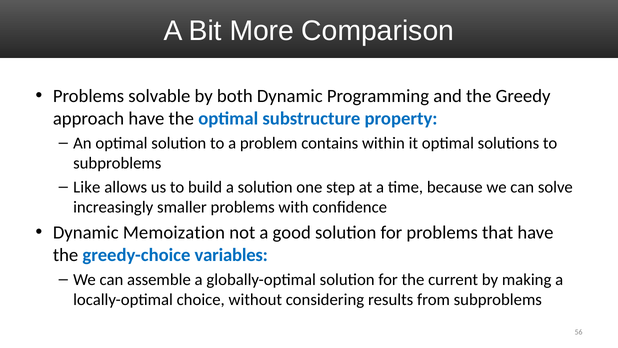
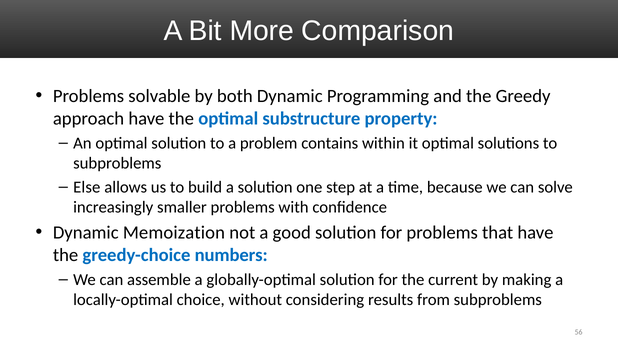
Like: Like -> Else
variables: variables -> numbers
